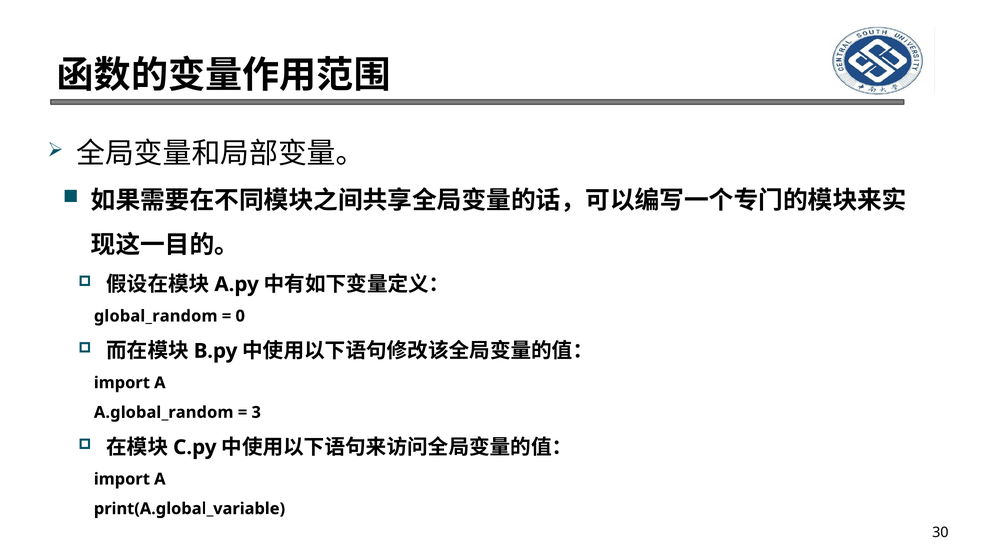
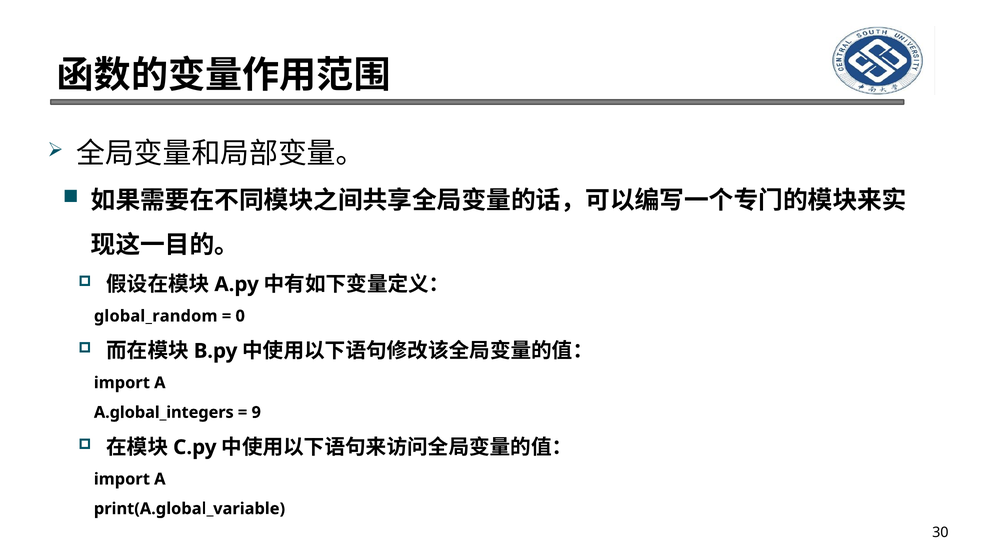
A.global_random: A.global_random -> A.global_integers
3: 3 -> 9
